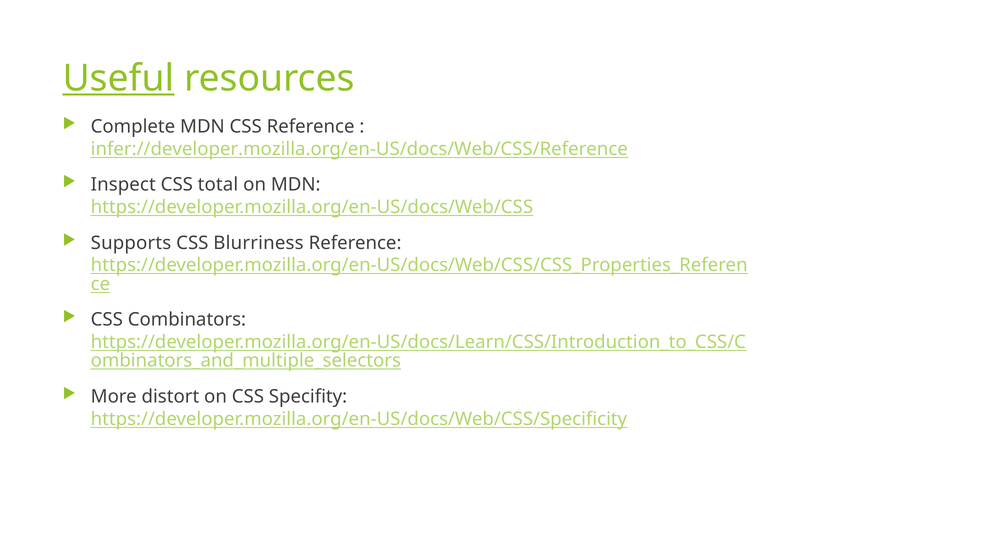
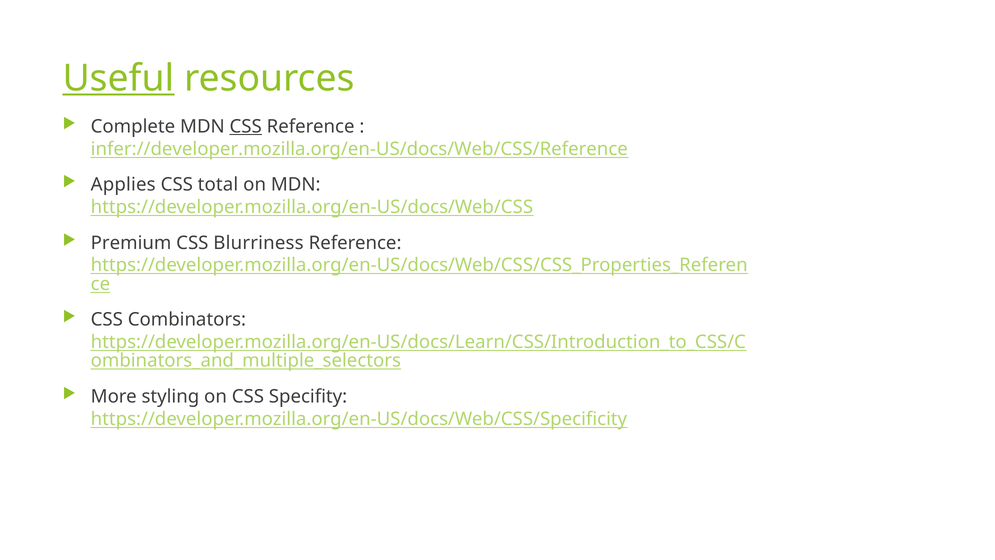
CSS at (246, 126) underline: none -> present
Inspect: Inspect -> Applies
Supports: Supports -> Premium
distort: distort -> styling
